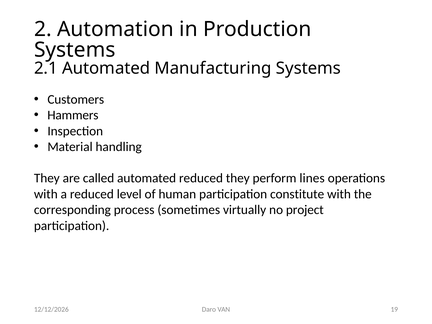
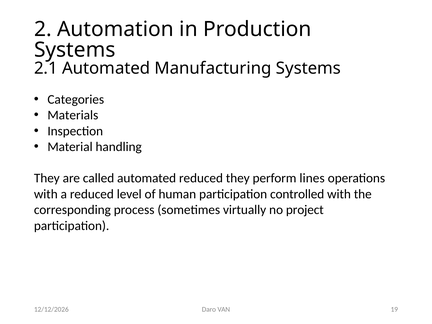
Customers: Customers -> Categories
Hammers: Hammers -> Materials
constitute: constitute -> controlled
